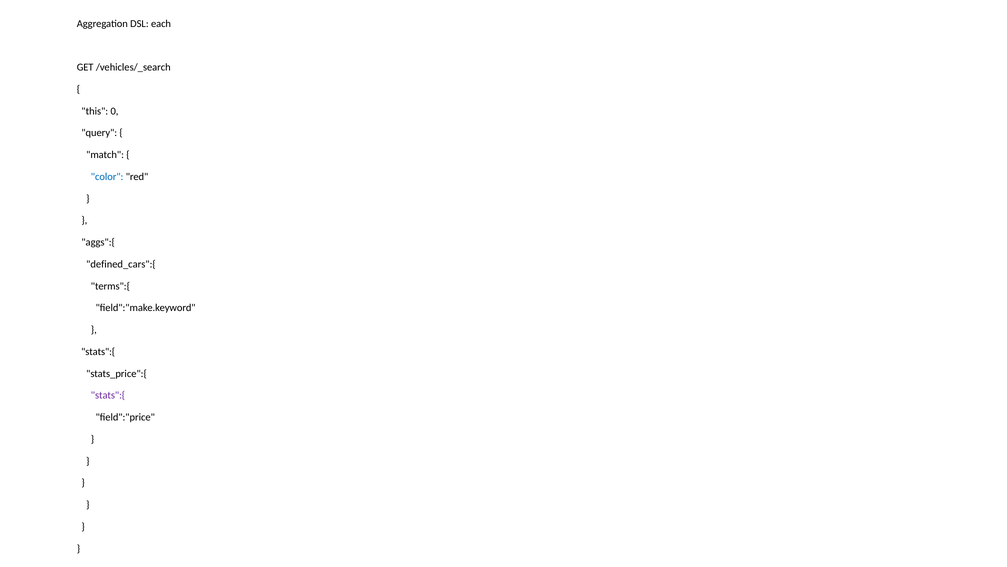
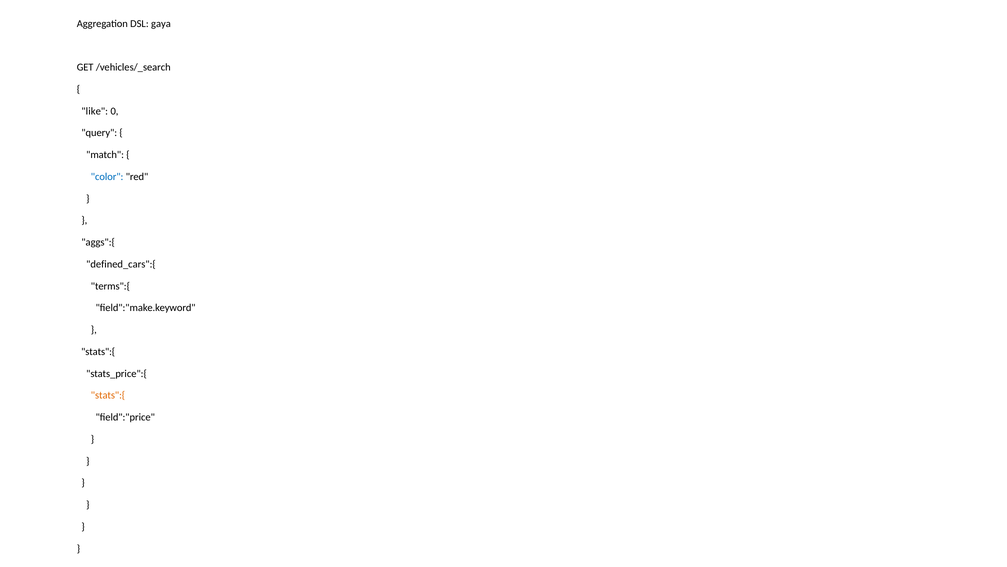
each: each -> gaya
this: this -> like
stats":{ at (108, 395) colour: purple -> orange
